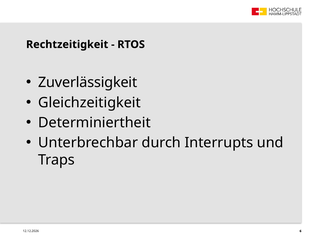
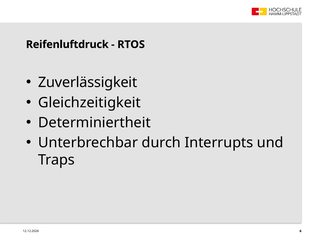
Rechtzeitigkeit: Rechtzeitigkeit -> Reifenluftdruck
